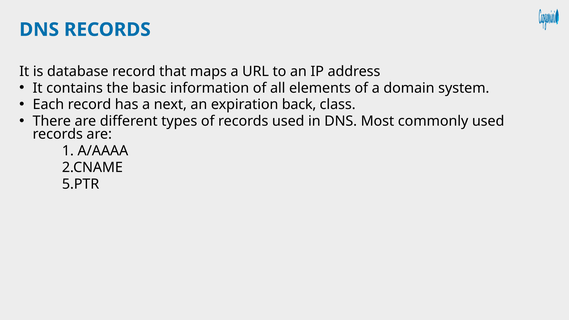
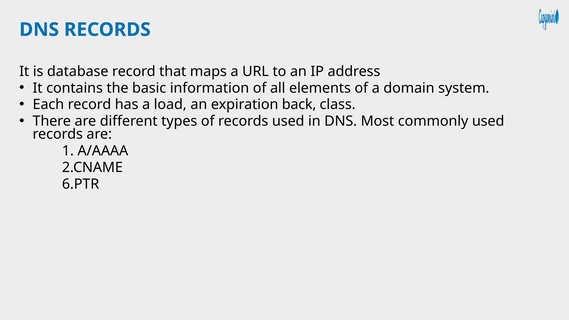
next: next -> load
5.PTR: 5.PTR -> 6.PTR
